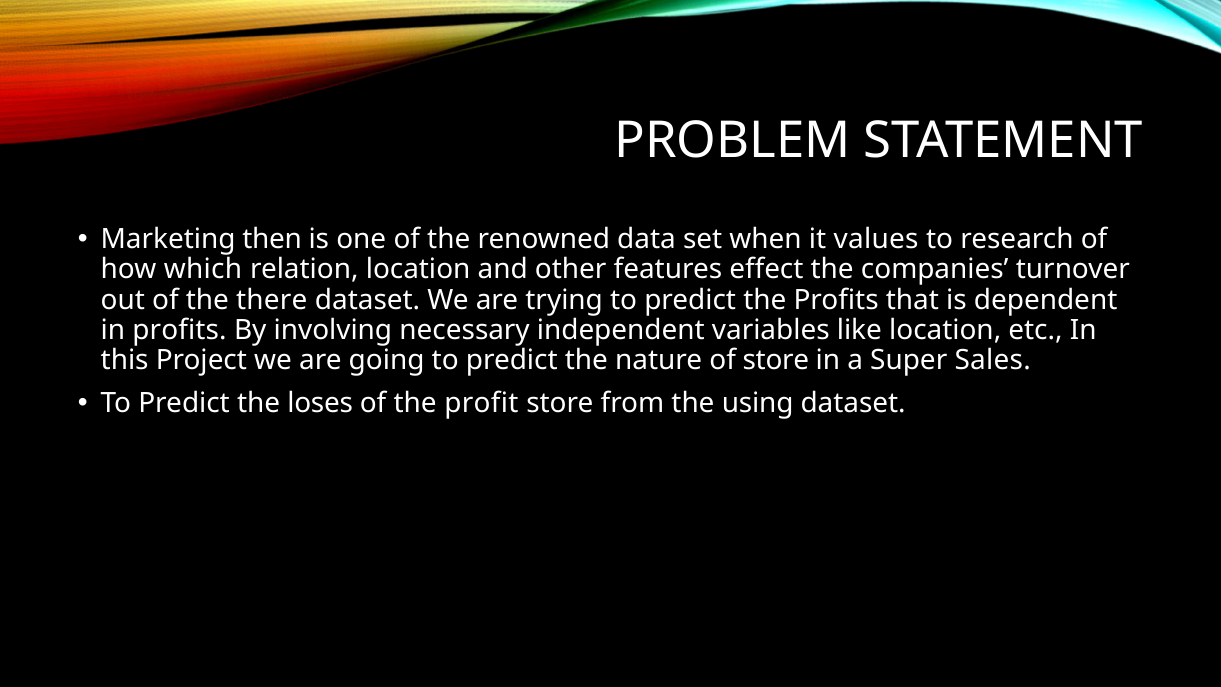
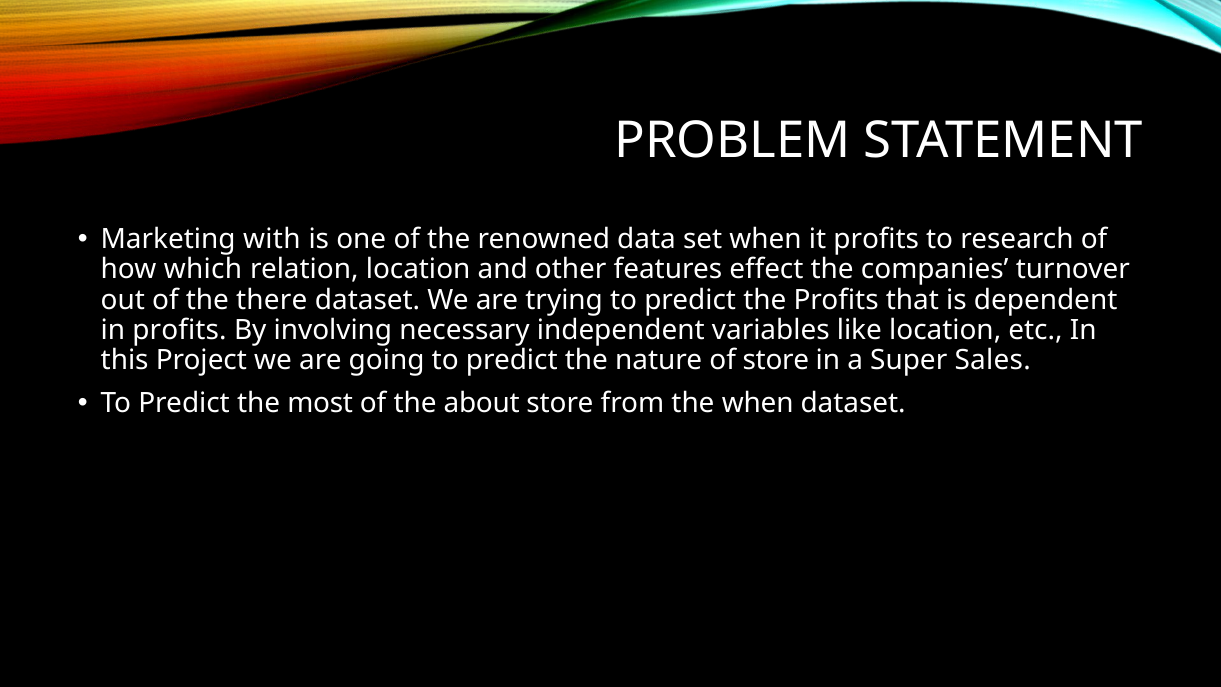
then: then -> with
it values: values -> profits
loses: loses -> most
profit: profit -> about
the using: using -> when
